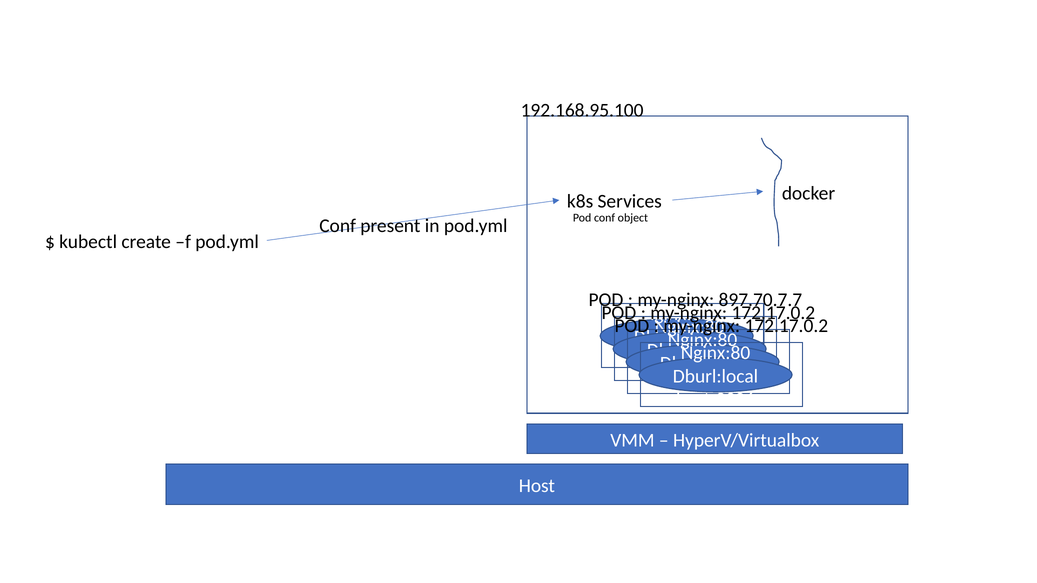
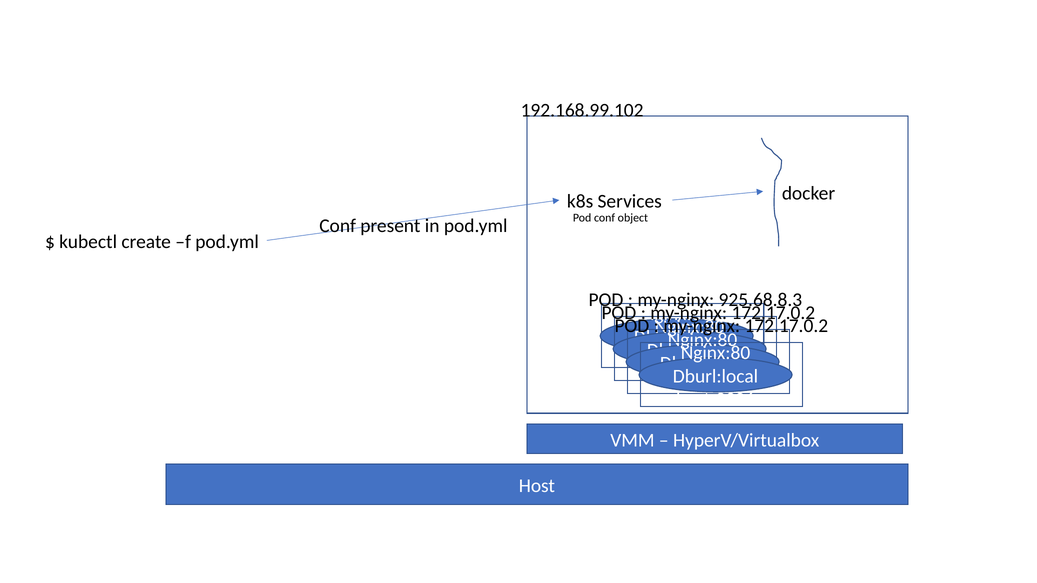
192.168.95.100: 192.168.95.100 -> 192.168.99.102
897.70.7.7: 897.70.7.7 -> 925.68.8.3
